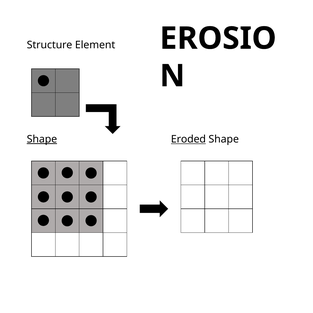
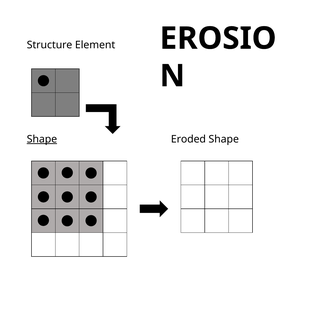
Eroded underline: present -> none
